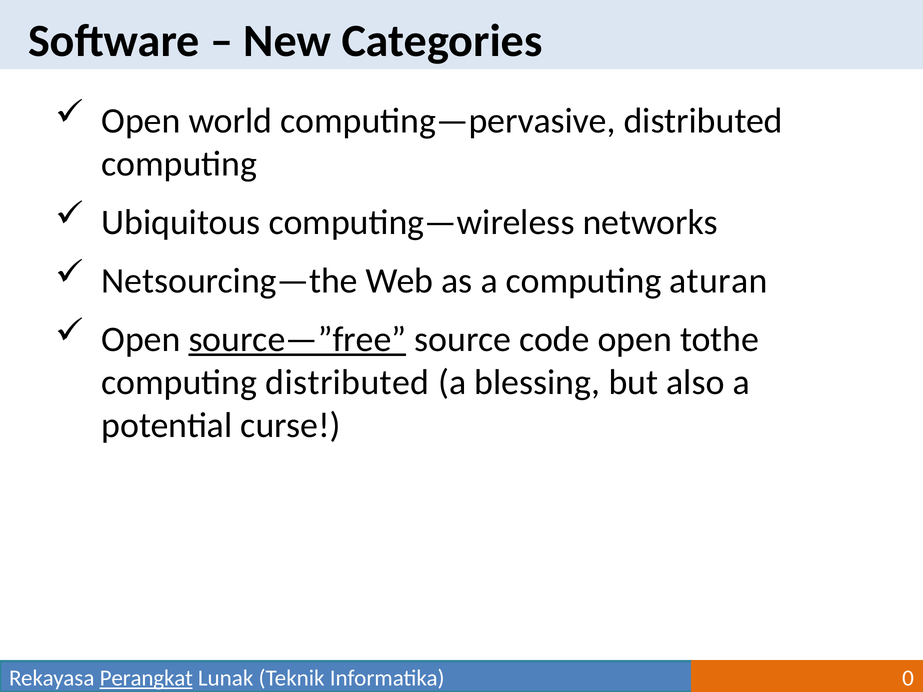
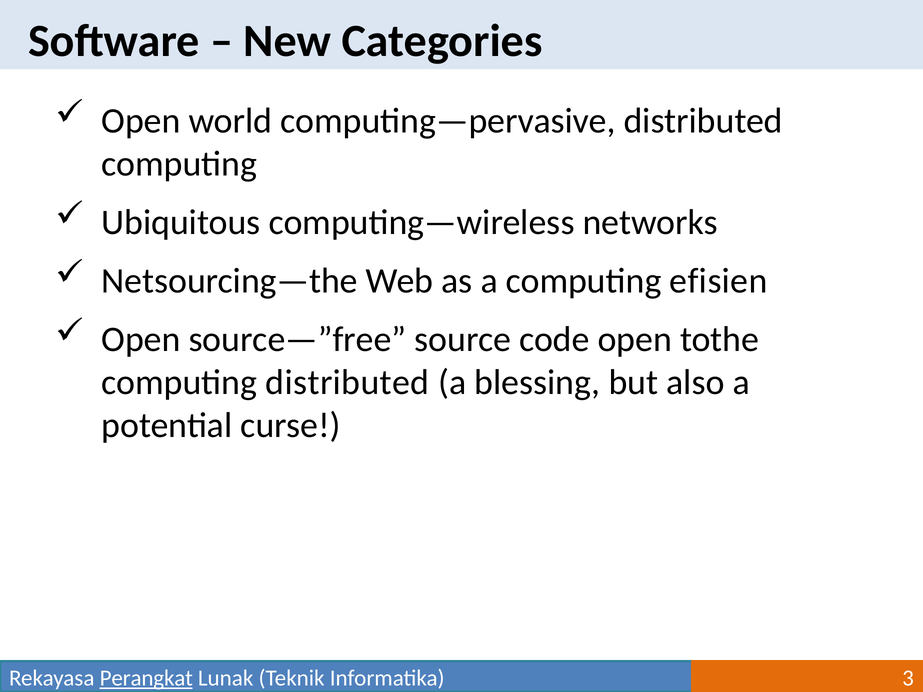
aturan: aturan -> efisien
source—”free underline: present -> none
0: 0 -> 3
